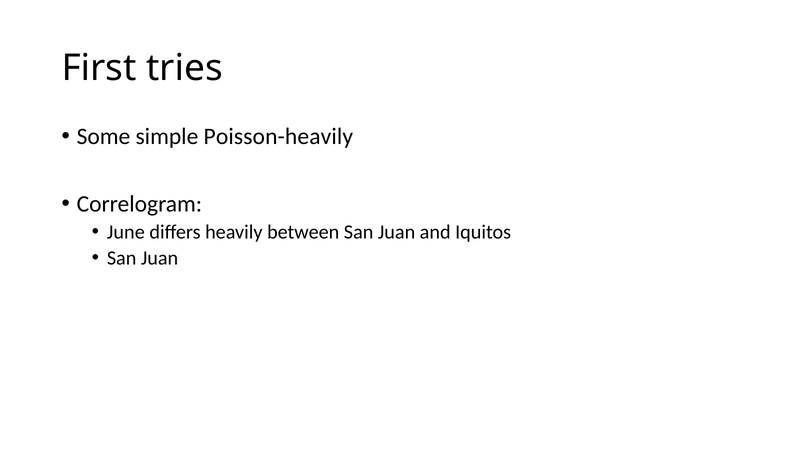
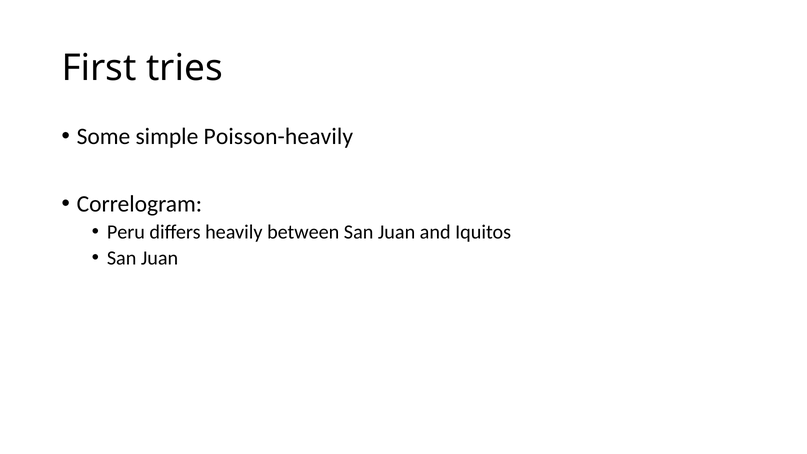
June: June -> Peru
